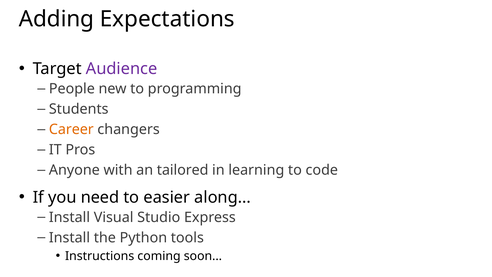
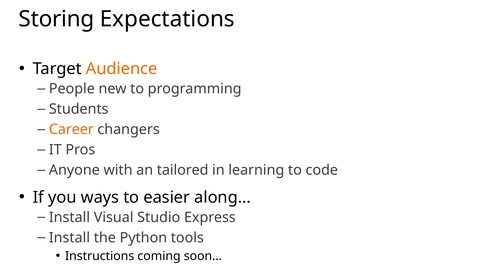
Adding: Adding -> Storing
Audience colour: purple -> orange
need: need -> ways
